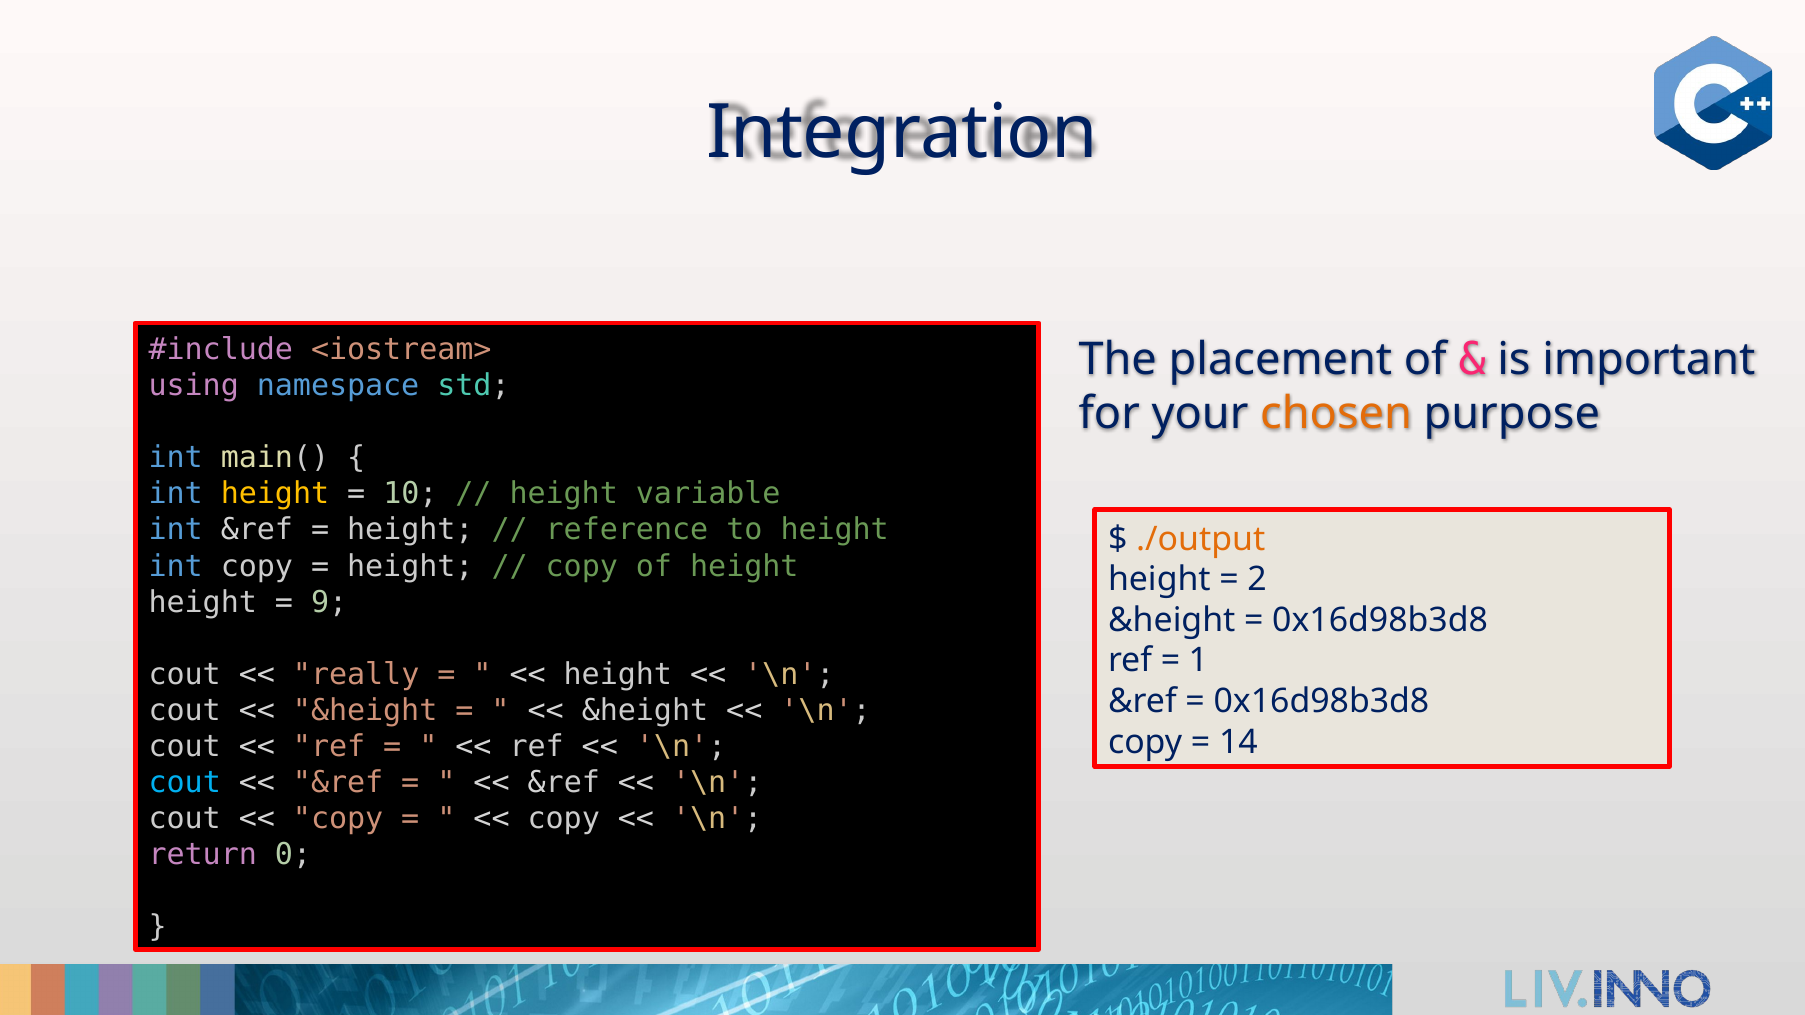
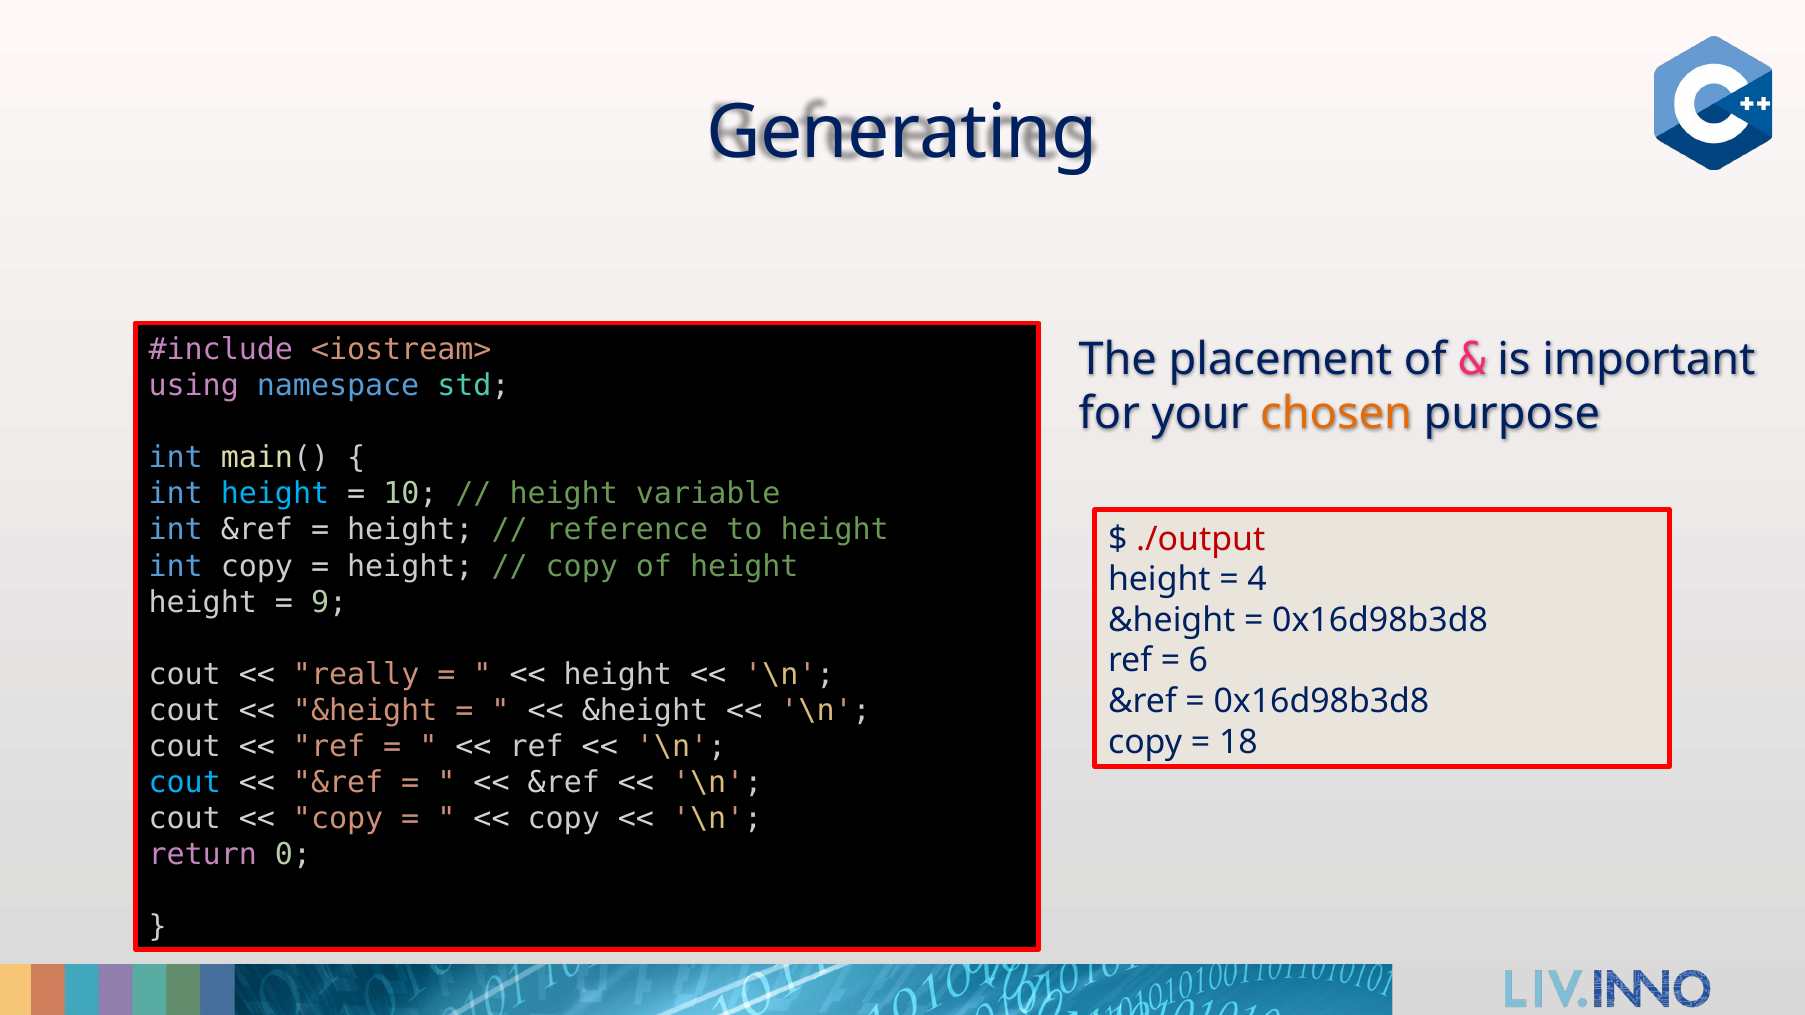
Integration: Integration -> Generating
height at (275, 494) colour: yellow -> light blue
./output colour: orange -> red
2: 2 -> 4
1: 1 -> 6
14: 14 -> 18
